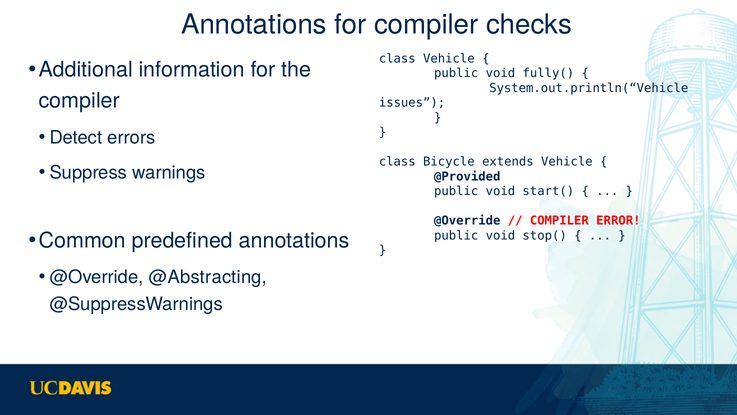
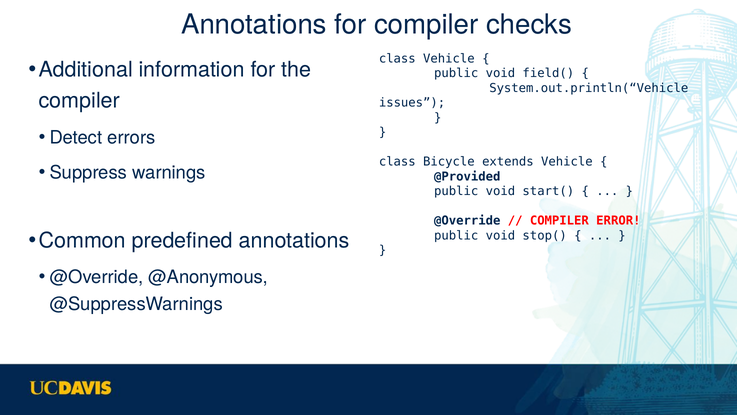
fully(: fully( -> field(
@Abstracting: @Abstracting -> @Anonymous
